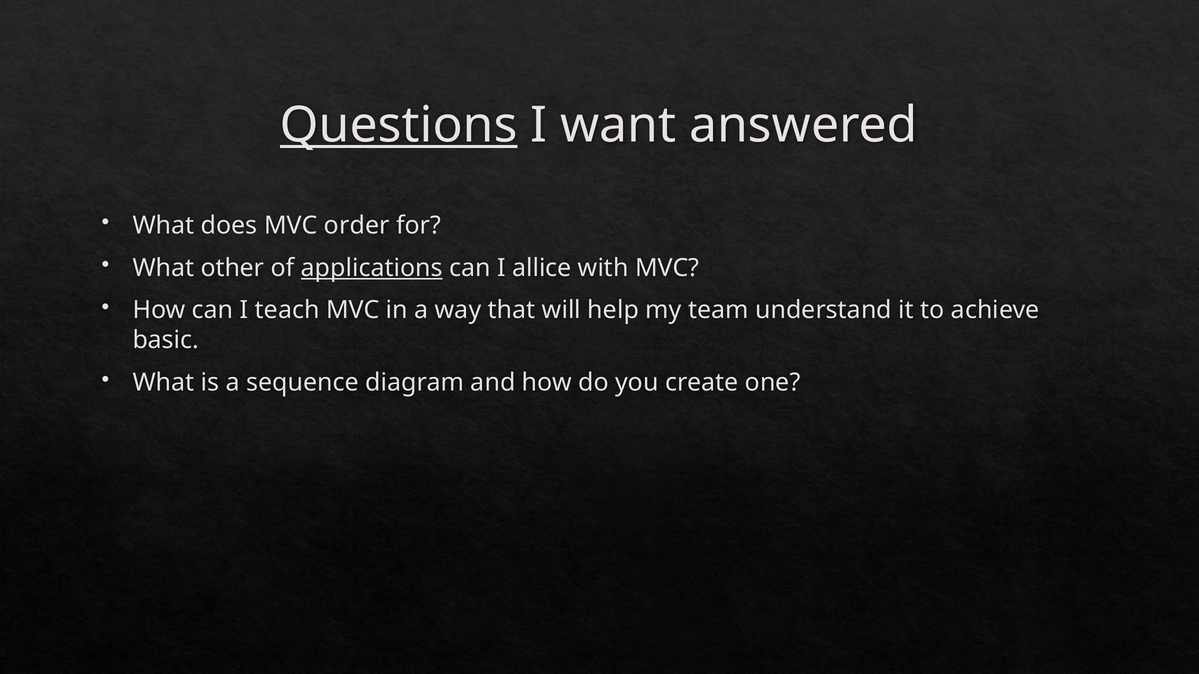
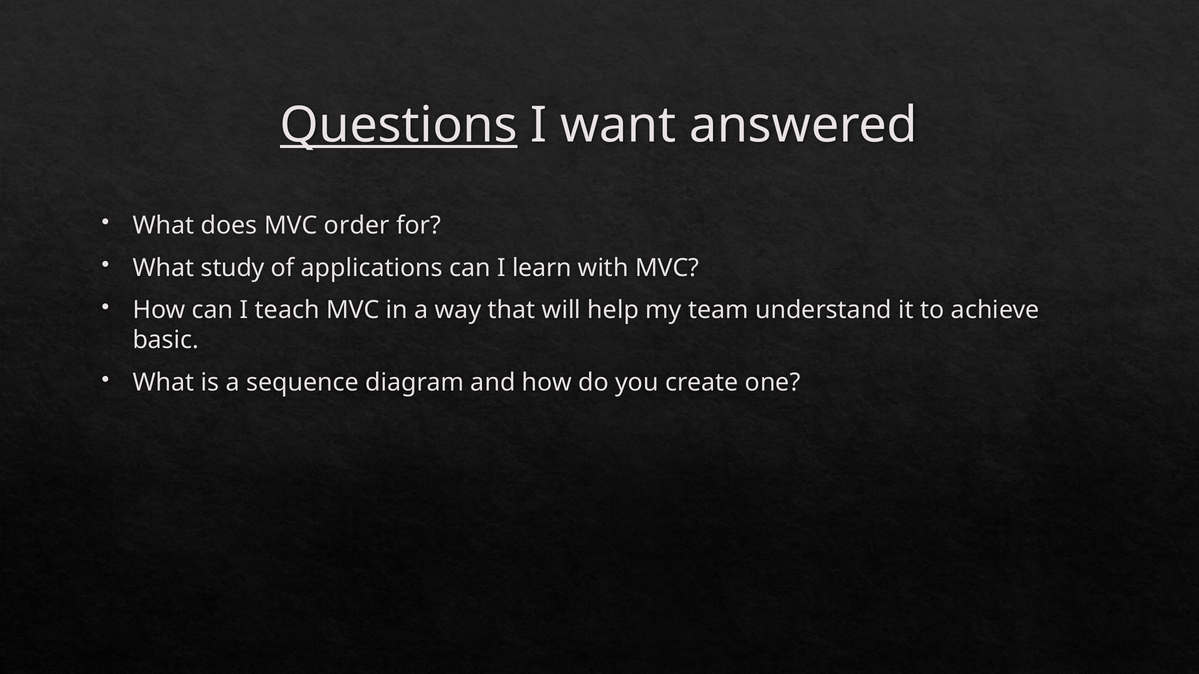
other: other -> study
applications underline: present -> none
allice: allice -> learn
